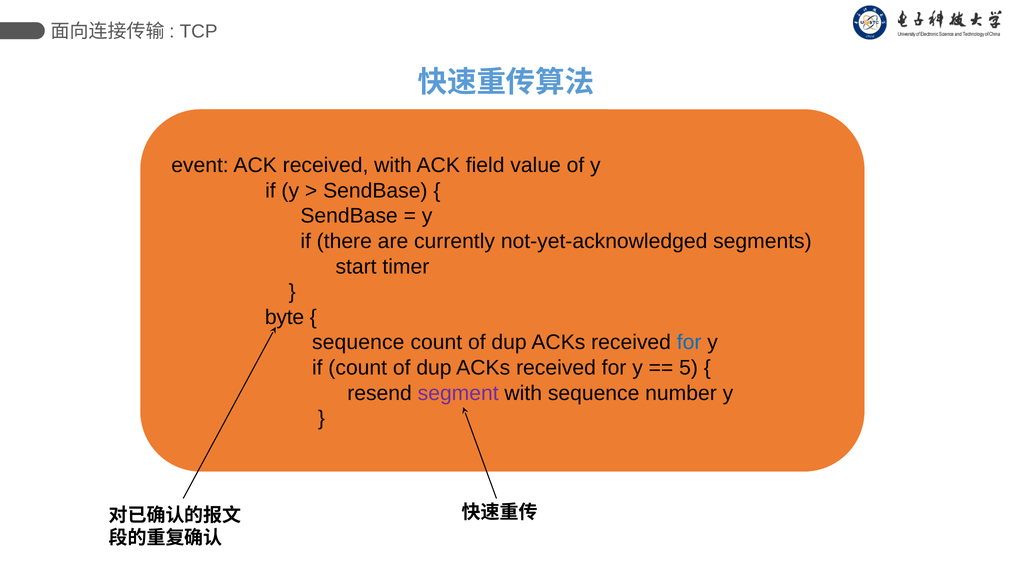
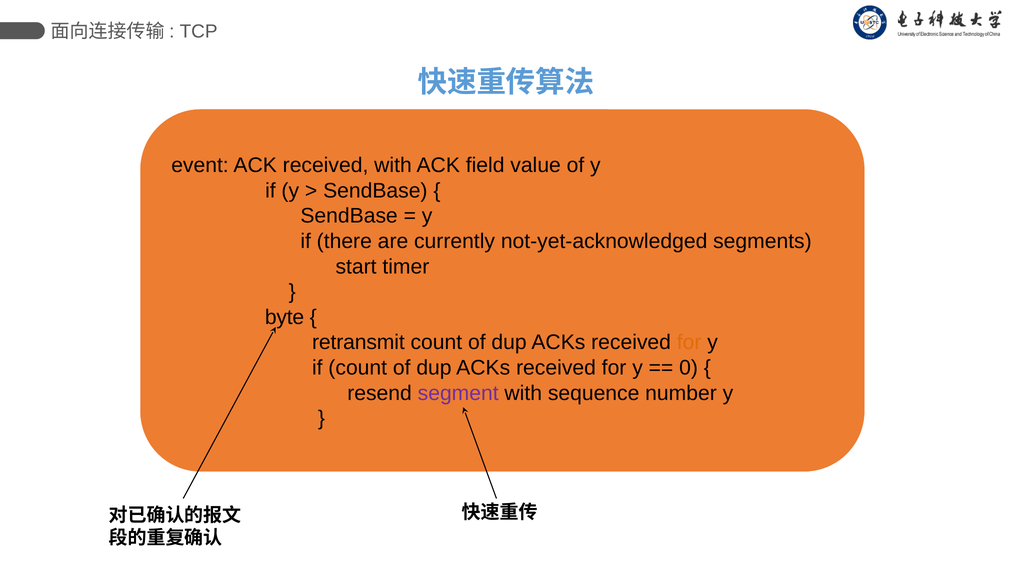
sequence at (358, 343): sequence -> retransmit
for at (689, 343) colour: blue -> orange
5: 5 -> 0
